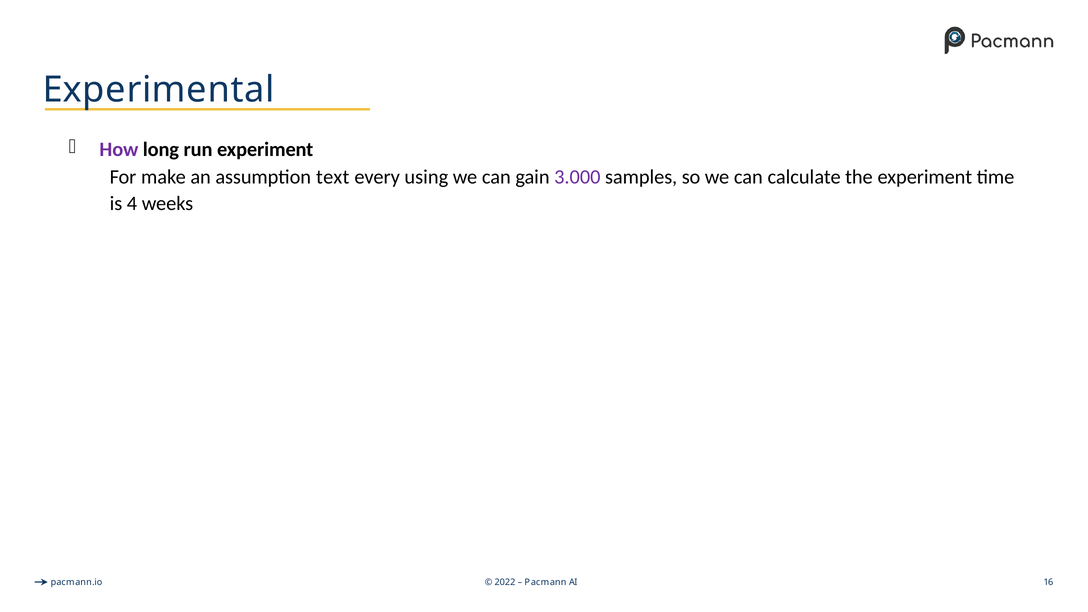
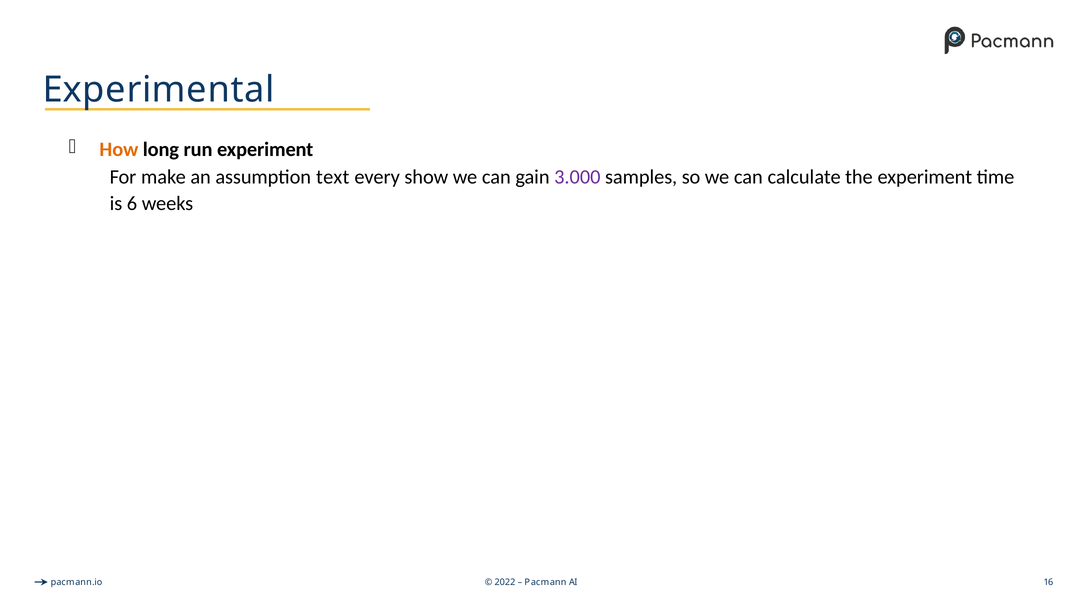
How colour: purple -> orange
using: using -> show
4: 4 -> 6
